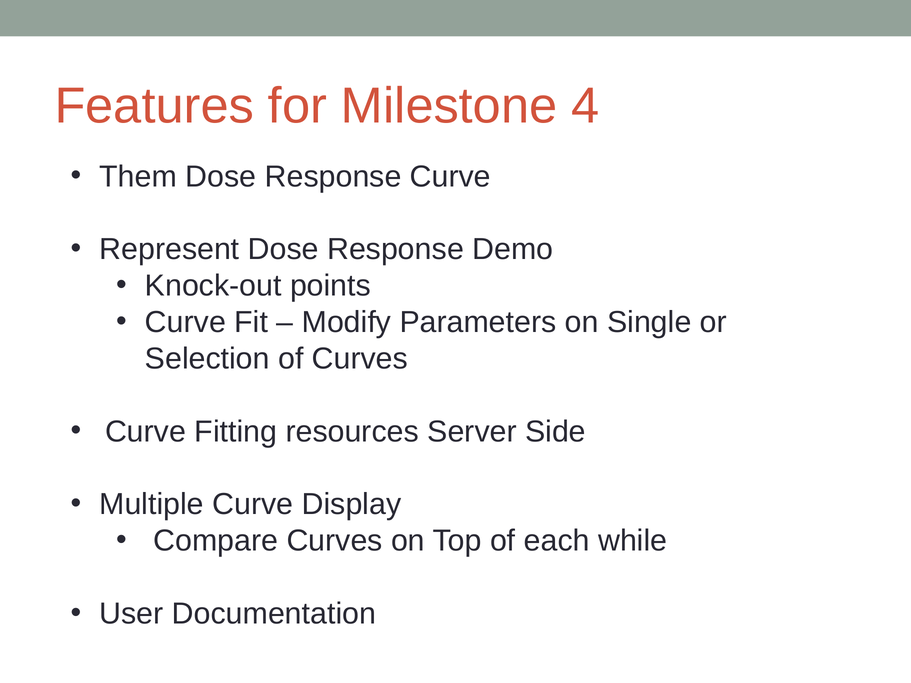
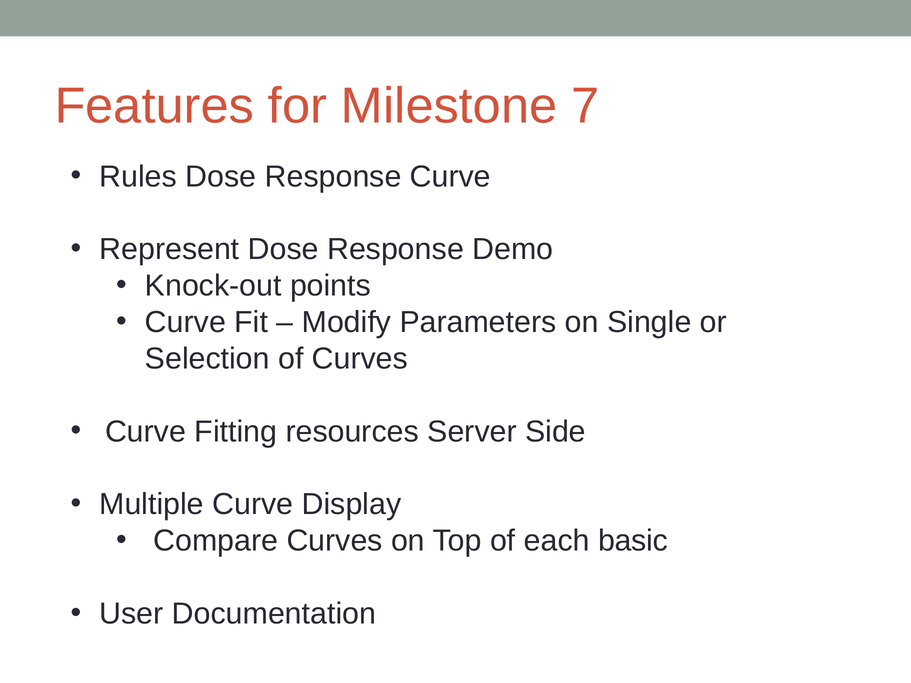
4: 4 -> 7
Them: Them -> Rules
while: while -> basic
